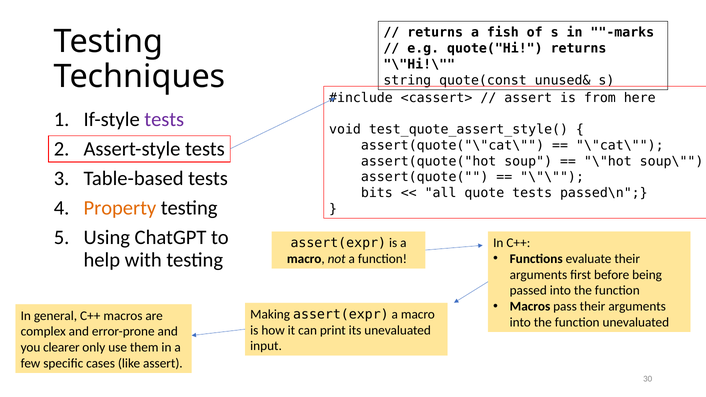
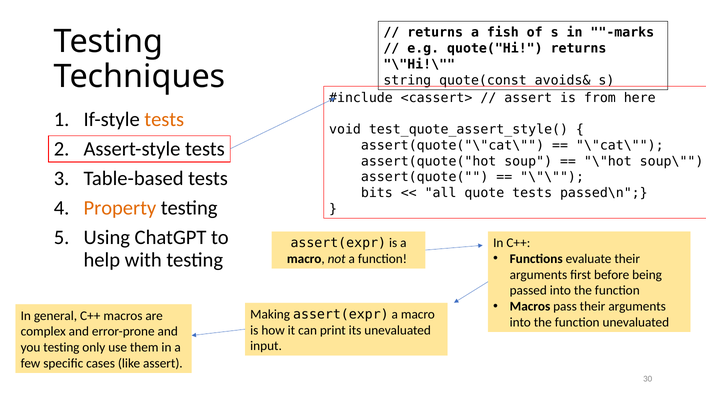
unused&: unused& -> avoids&
tests at (164, 119) colour: purple -> orange
you clearer: clearer -> testing
